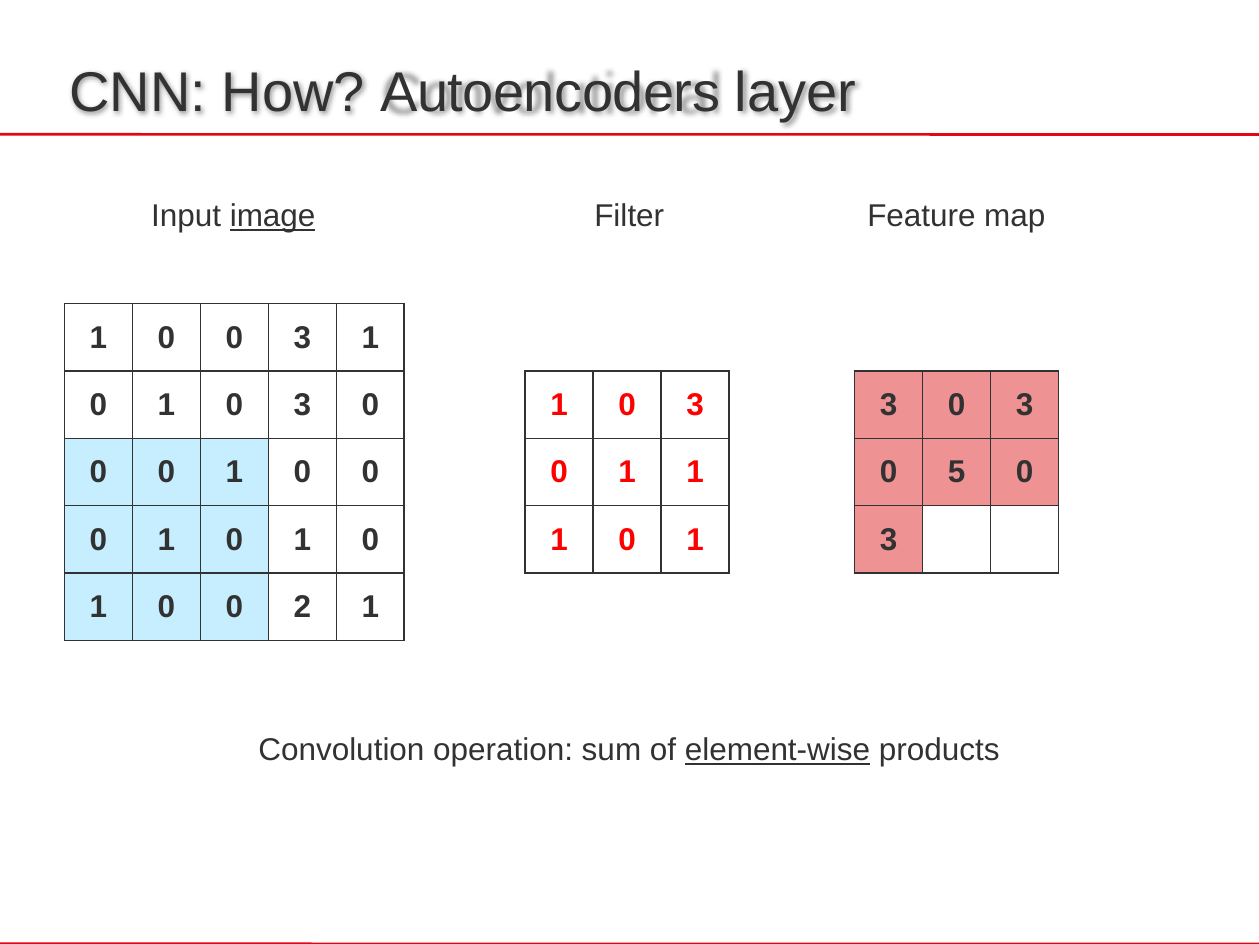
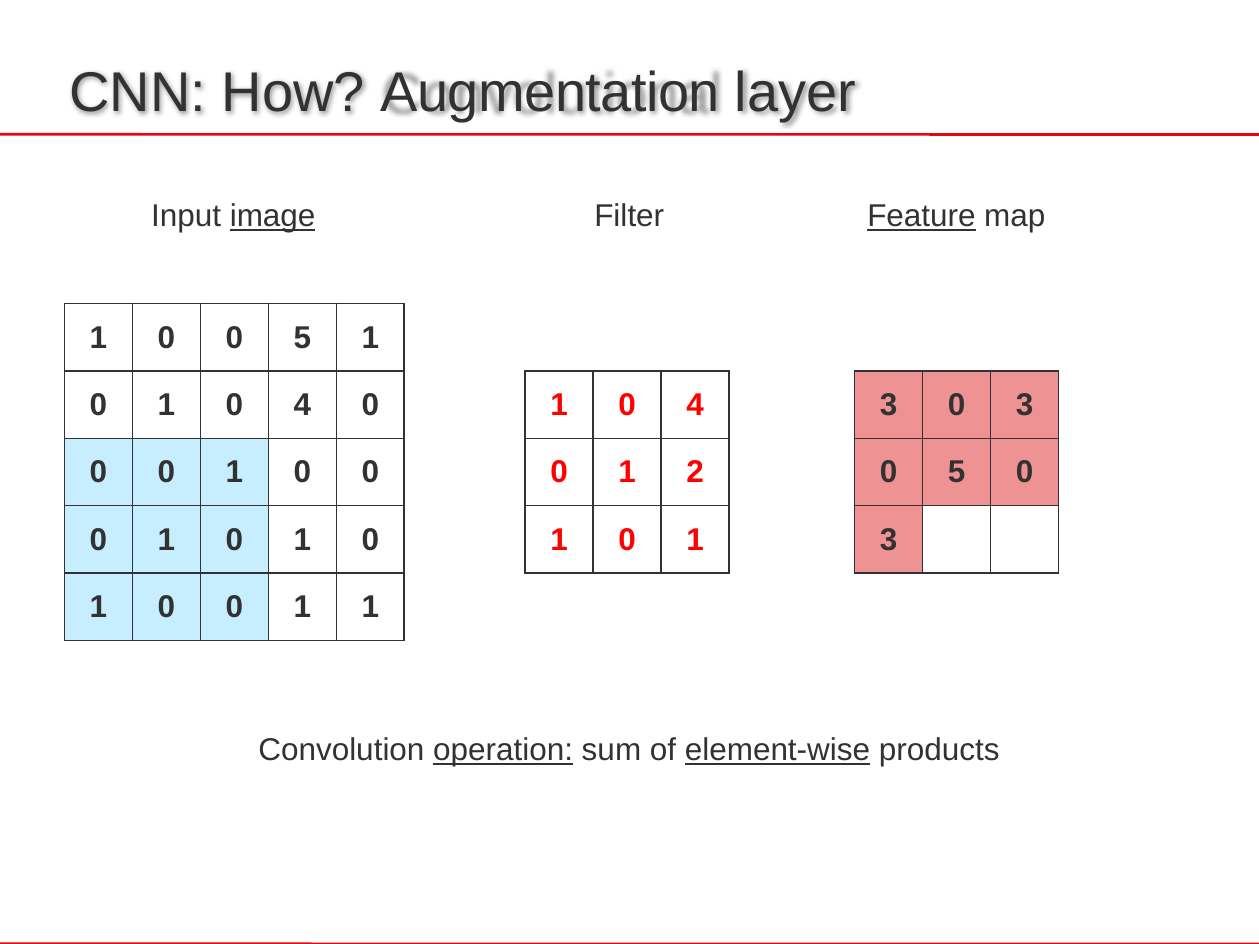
Autoencoders: Autoencoders -> Augmentation
Feature underline: none -> present
0 0 3: 3 -> 5
0 1 0 3: 3 -> 4
3 at (695, 405): 3 -> 4
0 1 1: 1 -> 2
1 0 0 2: 2 -> 1
operation underline: none -> present
